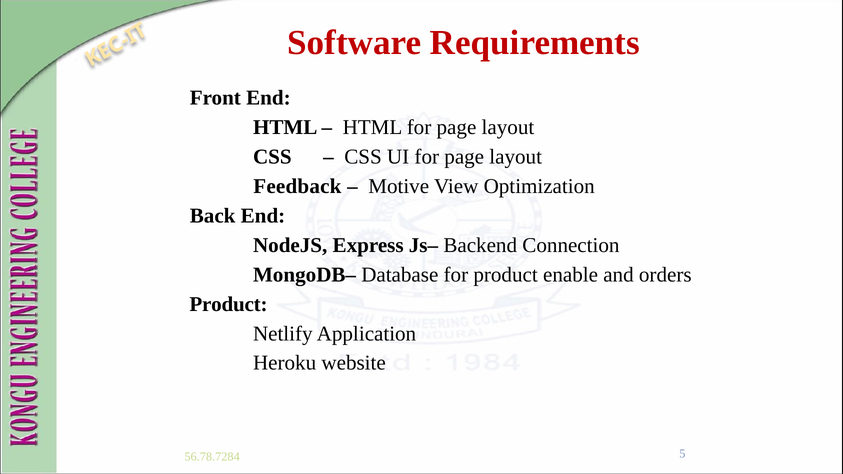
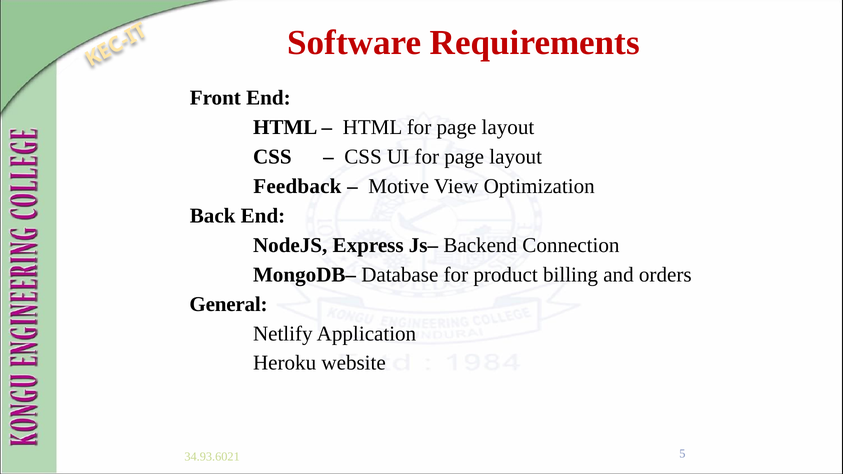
enable: enable -> billing
Product at (229, 304): Product -> General
56.78.7284: 56.78.7284 -> 34.93.6021
